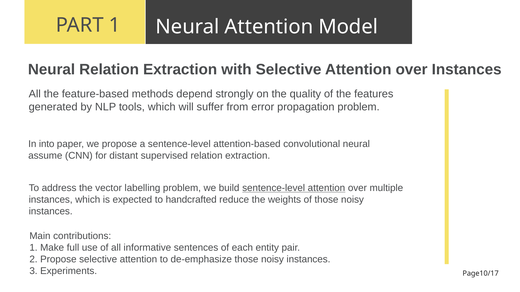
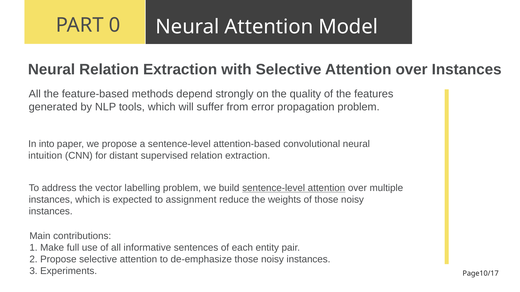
PART 1: 1 -> 0
assume: assume -> intuition
handcrafted: handcrafted -> assignment
